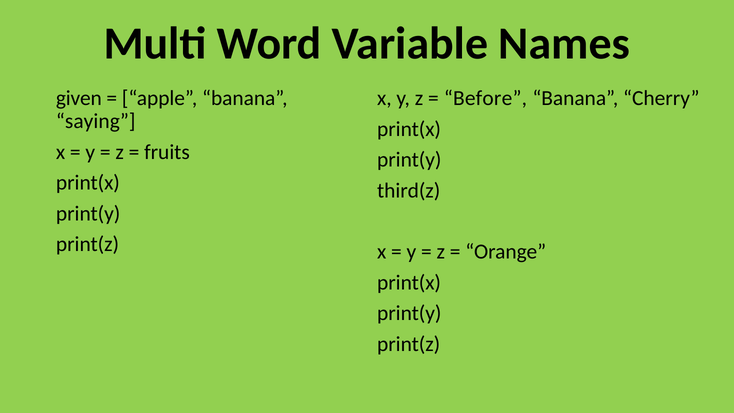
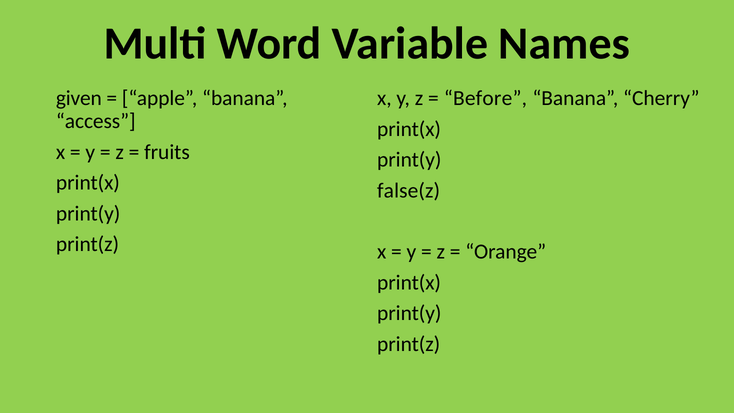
saying: saying -> access
third(z: third(z -> false(z
